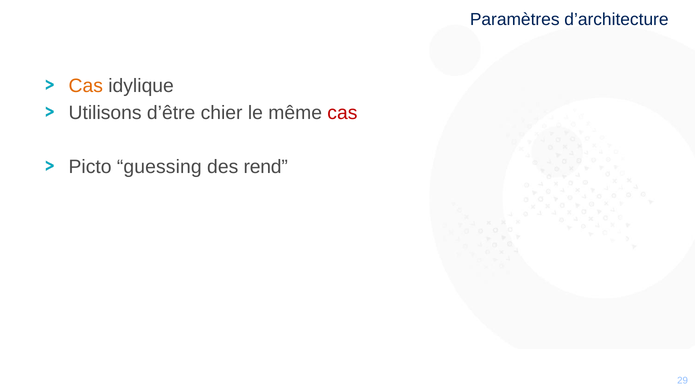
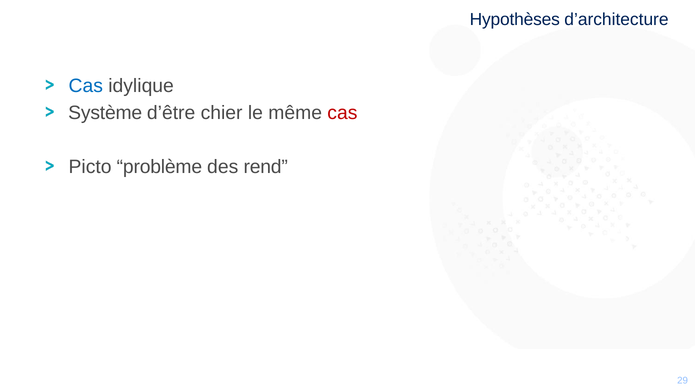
Paramètres: Paramètres -> Hypothèses
Cas at (86, 86) colour: orange -> blue
Utilisons: Utilisons -> Système
guessing: guessing -> problème
